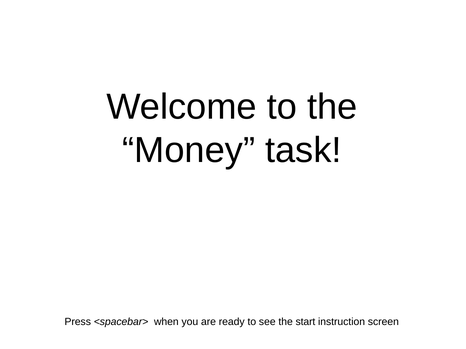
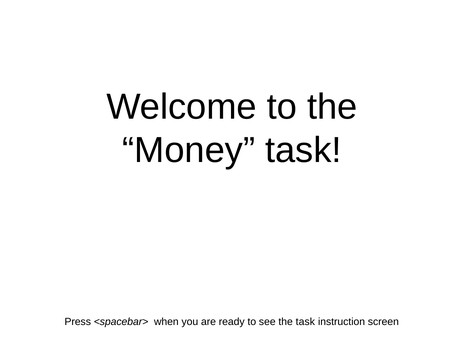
the start: start -> task
